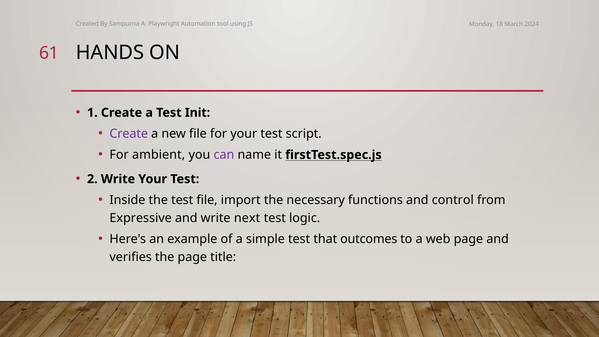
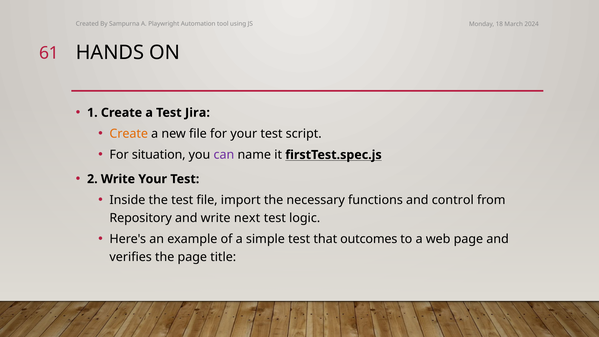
Init: Init -> Jira
Create at (129, 134) colour: purple -> orange
ambient: ambient -> situation
Expressive: Expressive -> Repository
